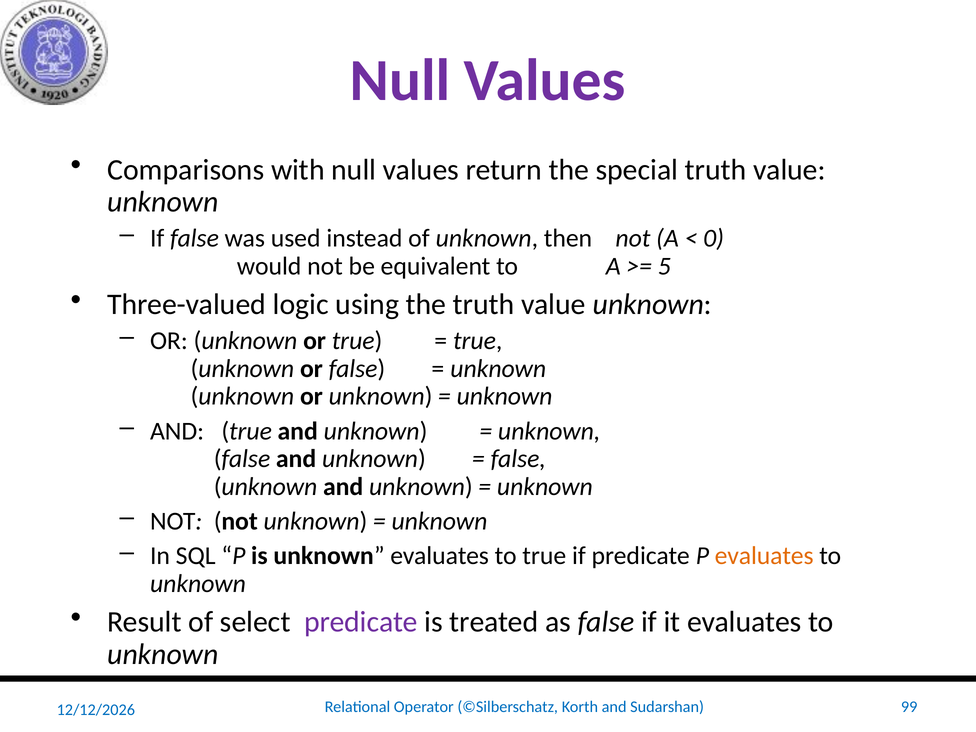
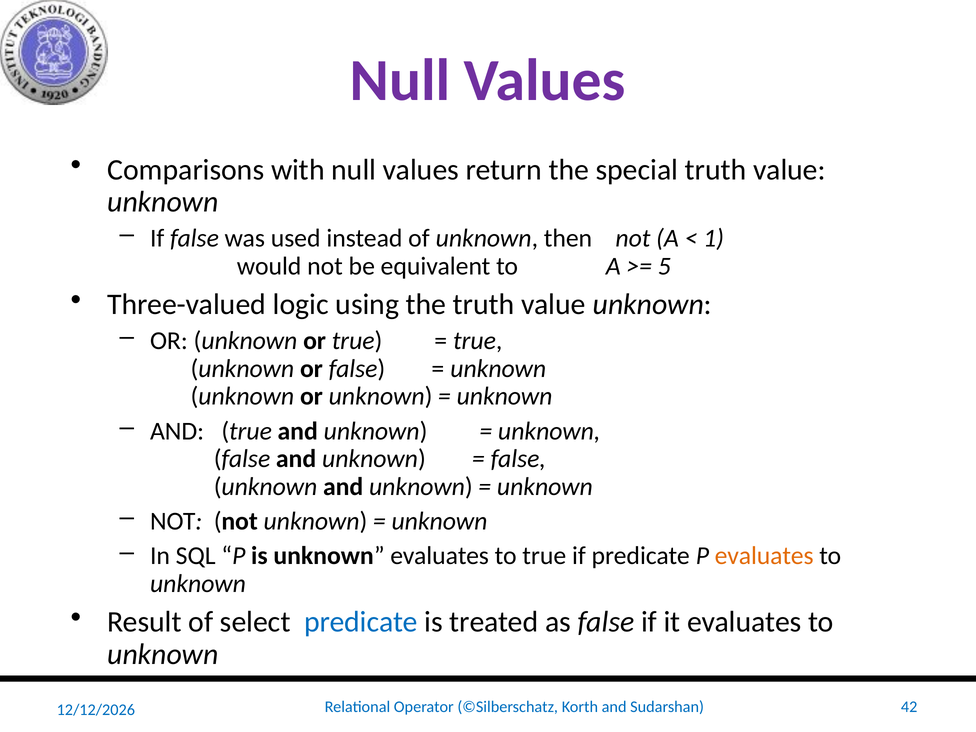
0: 0 -> 1
predicate at (361, 622) colour: purple -> blue
99: 99 -> 42
